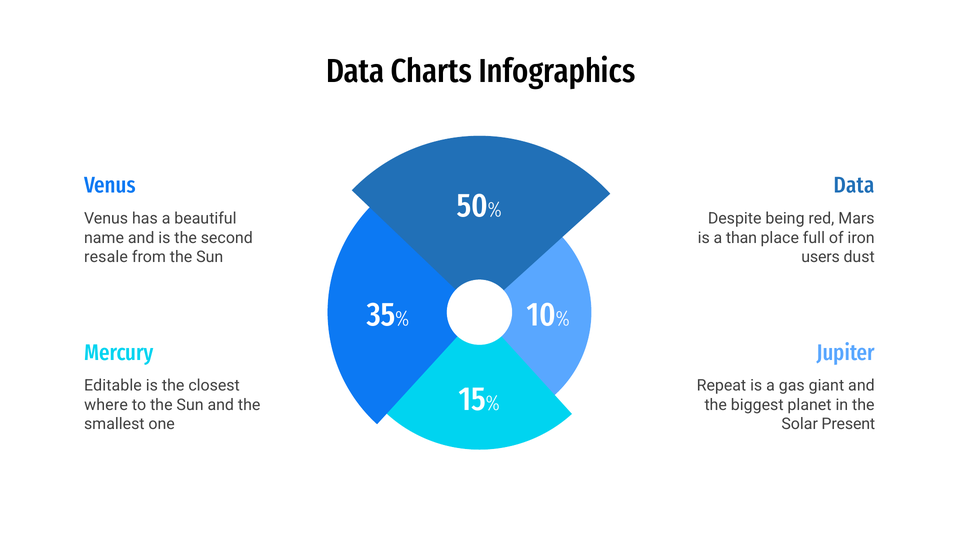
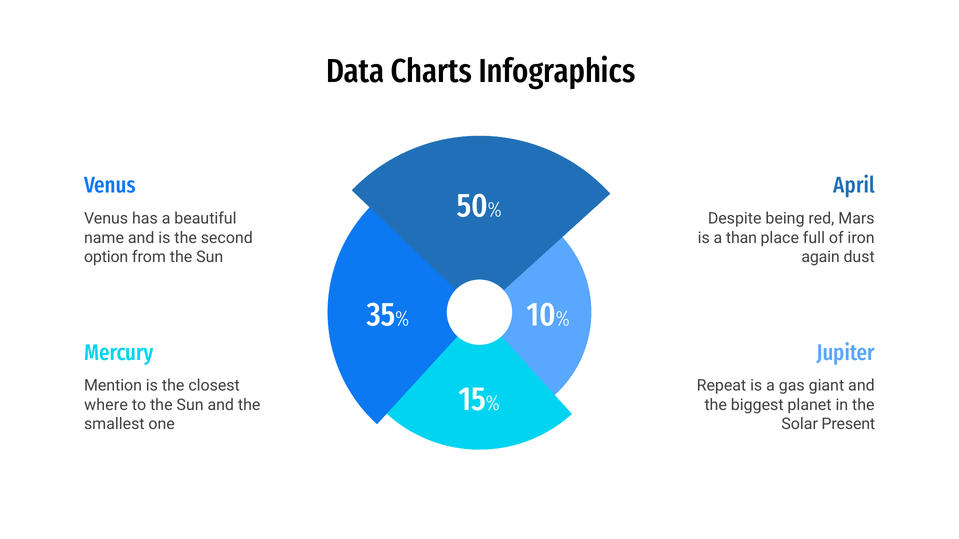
Data at (854, 186): Data -> April
resale: resale -> option
users: users -> again
Editable: Editable -> Mention
